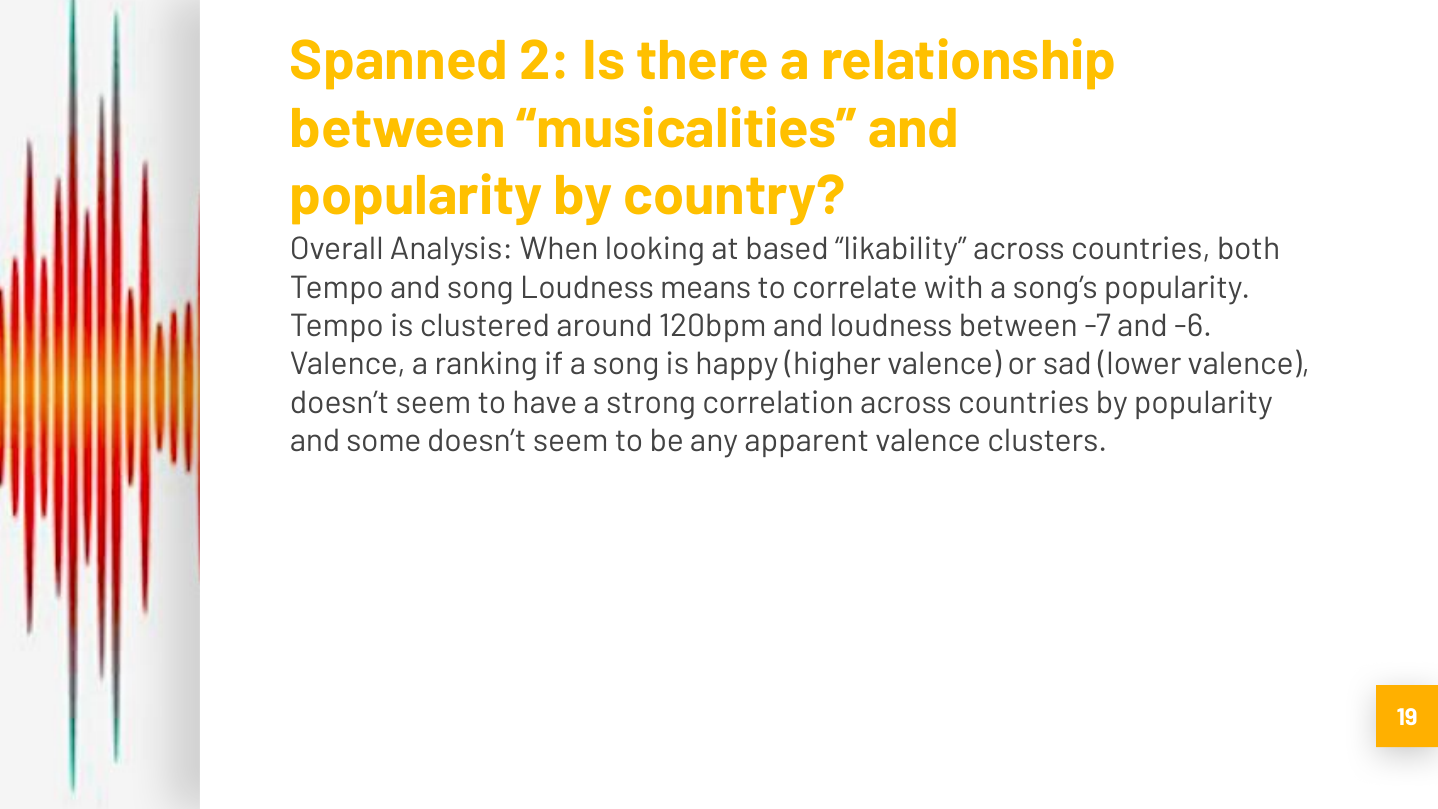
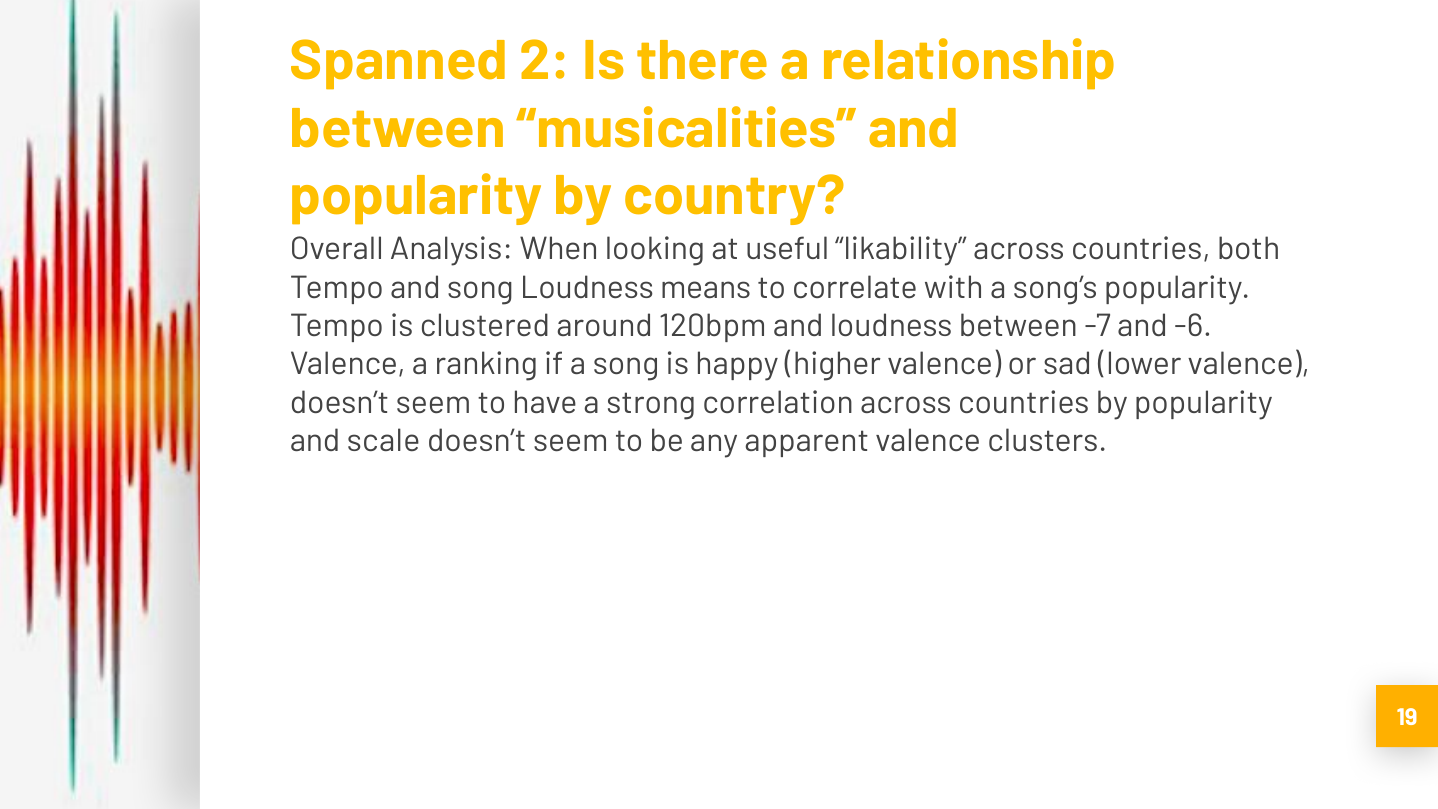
based: based -> useful
some: some -> scale
